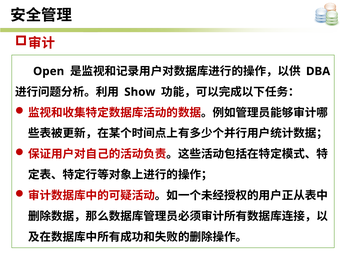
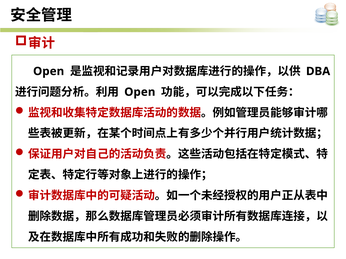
Show at (140, 92): Show -> Open
